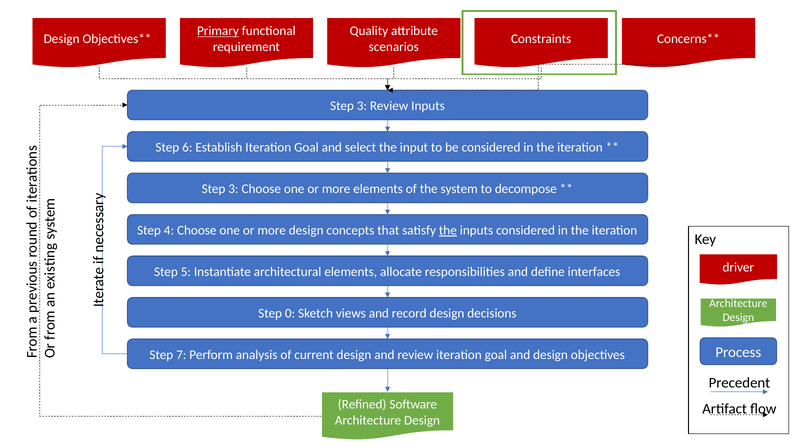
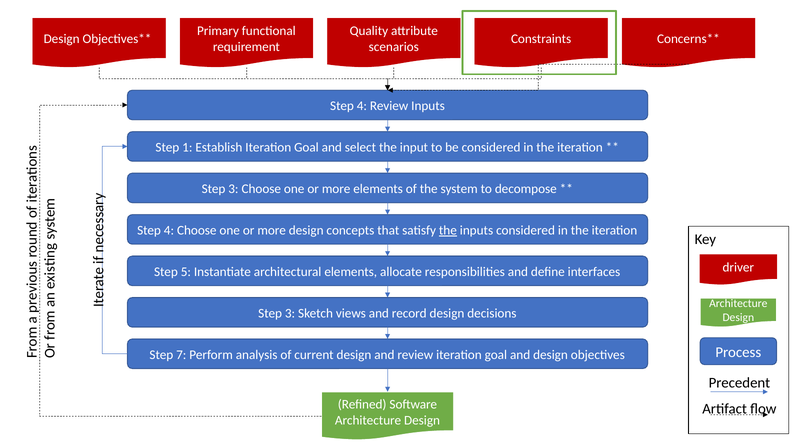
Primary underline: present -> none
3 at (362, 106): 3 -> 4
6: 6 -> 1
0 at (290, 313): 0 -> 3
